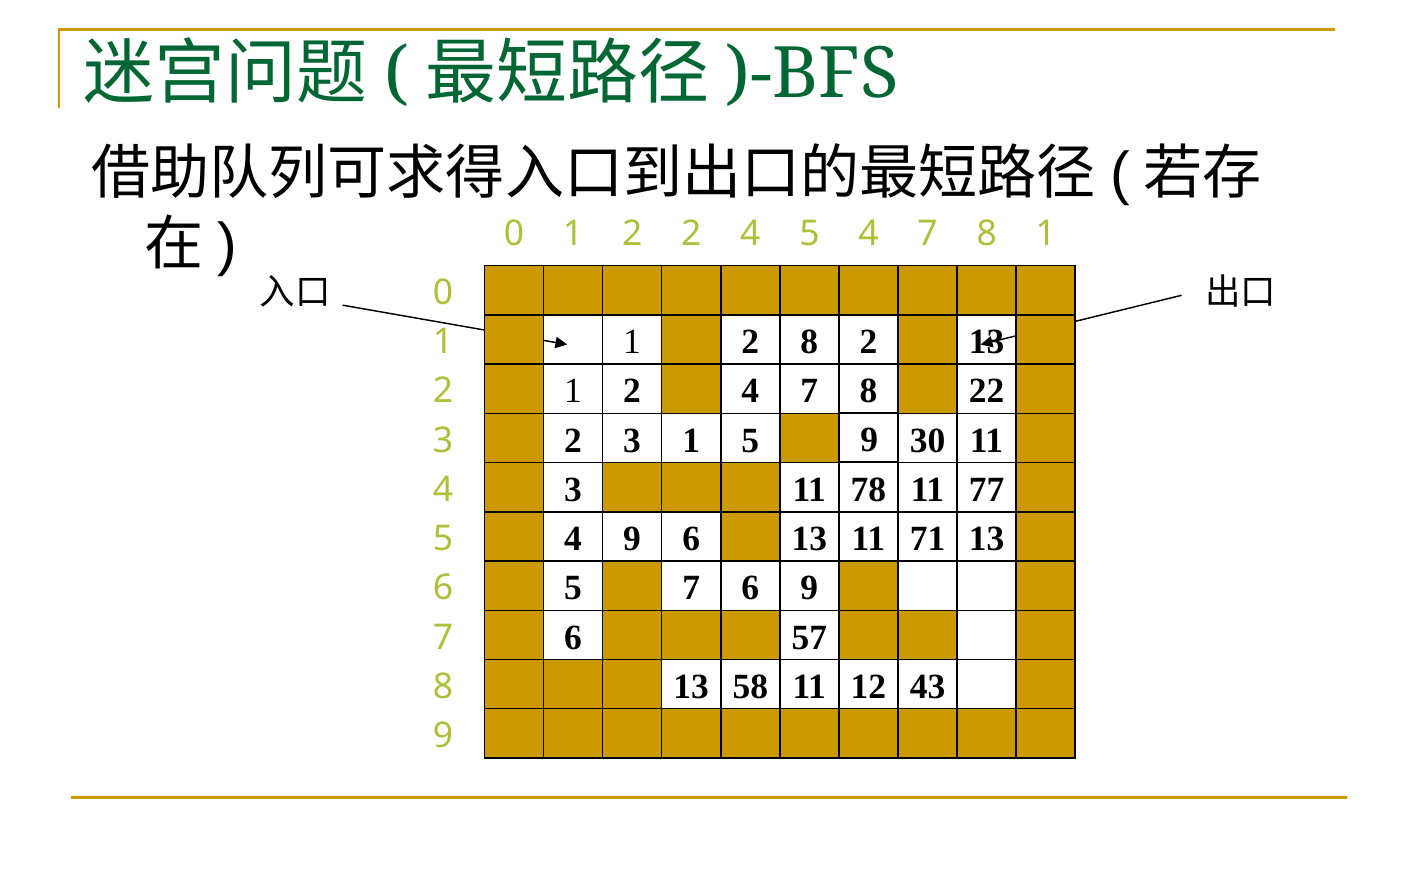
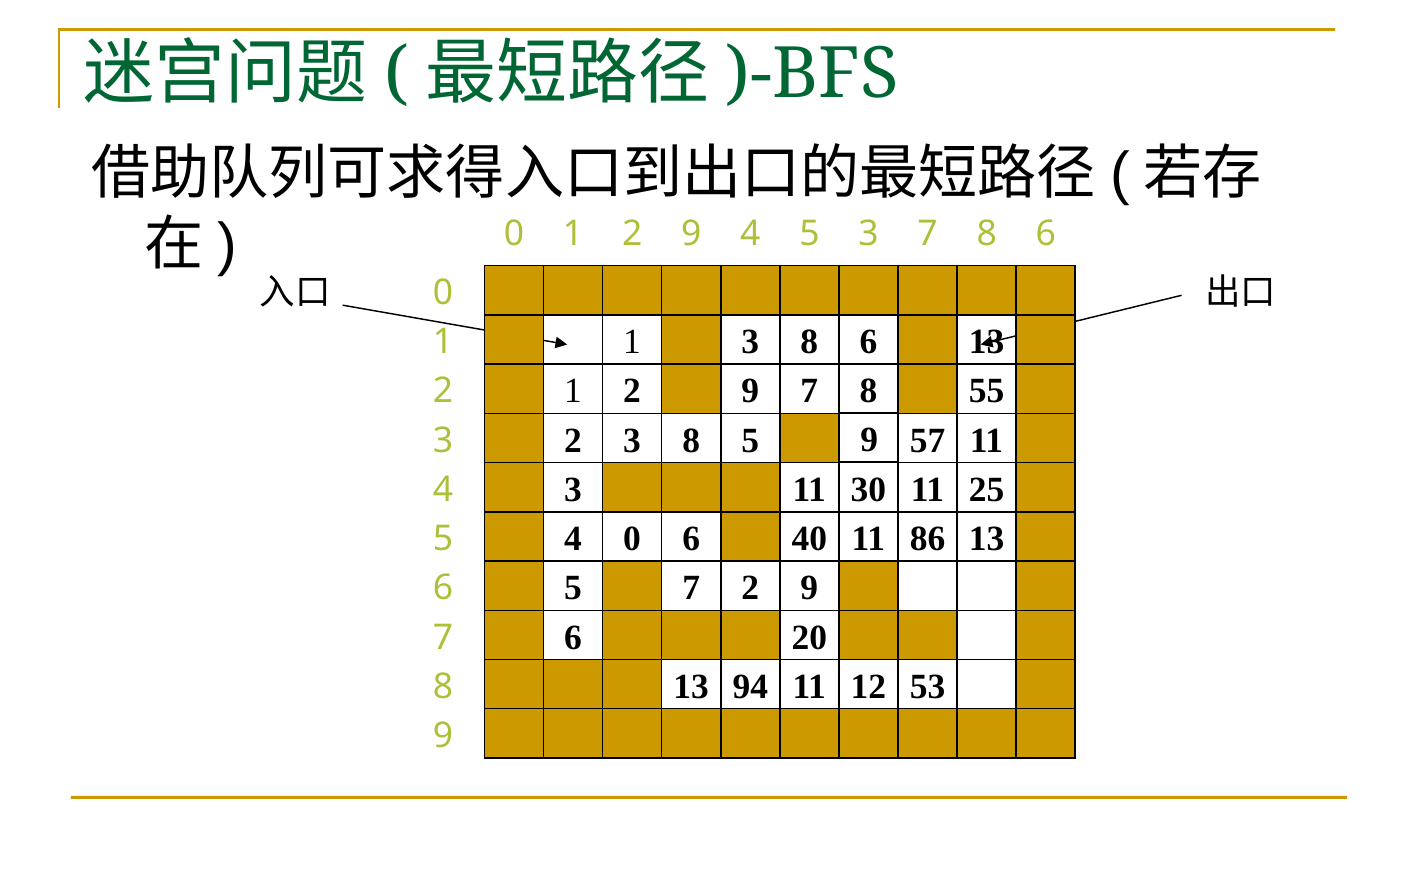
2 at (691, 234): 2 -> 9
5 4: 4 -> 3
1 at (1046, 234): 1 -> 6
2 at (750, 342): 2 -> 3
8 2: 2 -> 6
4 at (750, 391): 4 -> 9
22: 22 -> 55
2 3 1: 1 -> 8
30: 30 -> 57
78: 78 -> 30
77: 77 -> 25
4 9: 9 -> 0
6 13: 13 -> 40
71: 71 -> 86
7 6: 6 -> 2
57: 57 -> 20
58: 58 -> 94
43: 43 -> 53
